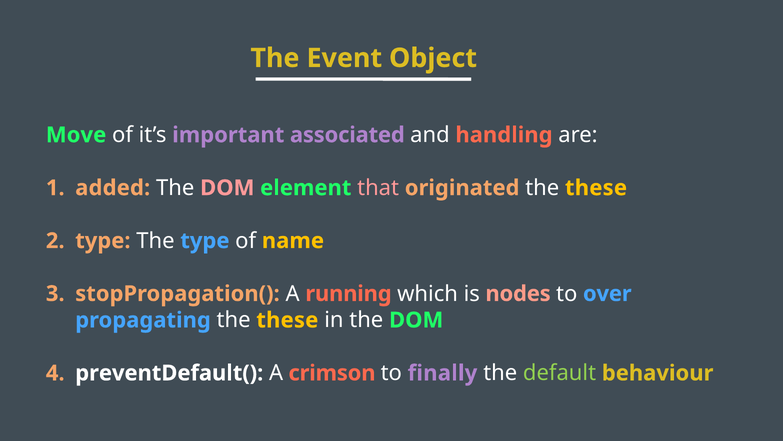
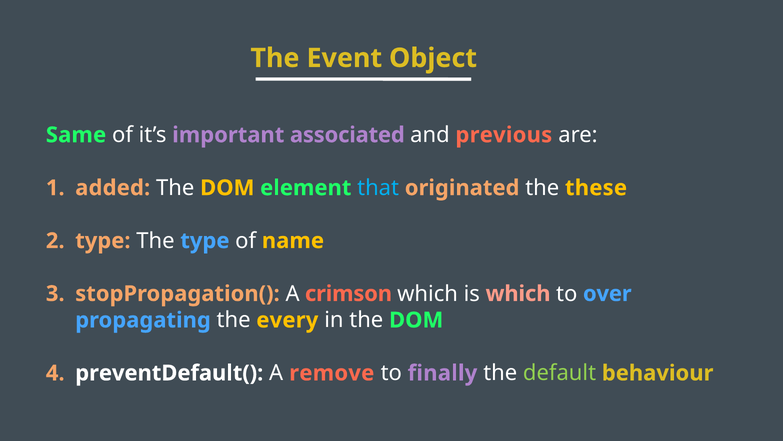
Move: Move -> Same
handling: handling -> previous
DOM at (227, 188) colour: pink -> yellow
that colour: pink -> light blue
running: running -> crimson
is nodes: nodes -> which
propagating the these: these -> every
crimson: crimson -> remove
